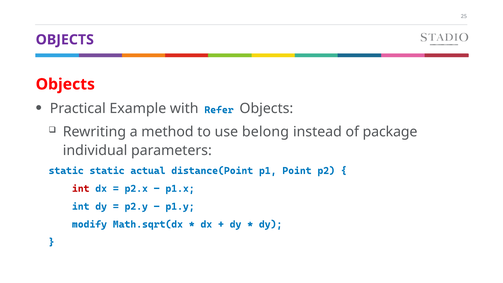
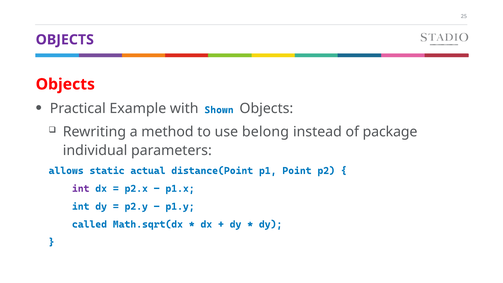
Refer: Refer -> Shown
static at (66, 171): static -> allows
int at (81, 188) colour: red -> purple
modify: modify -> called
